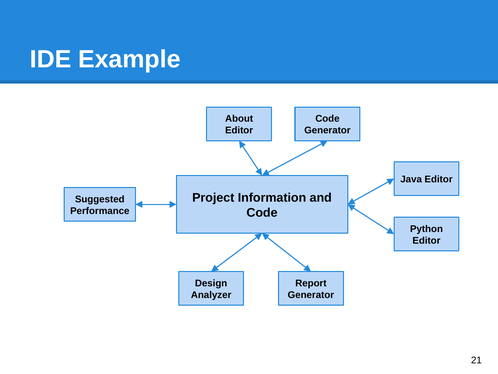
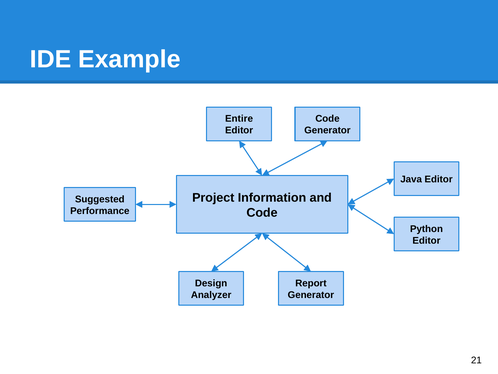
About: About -> Entire
